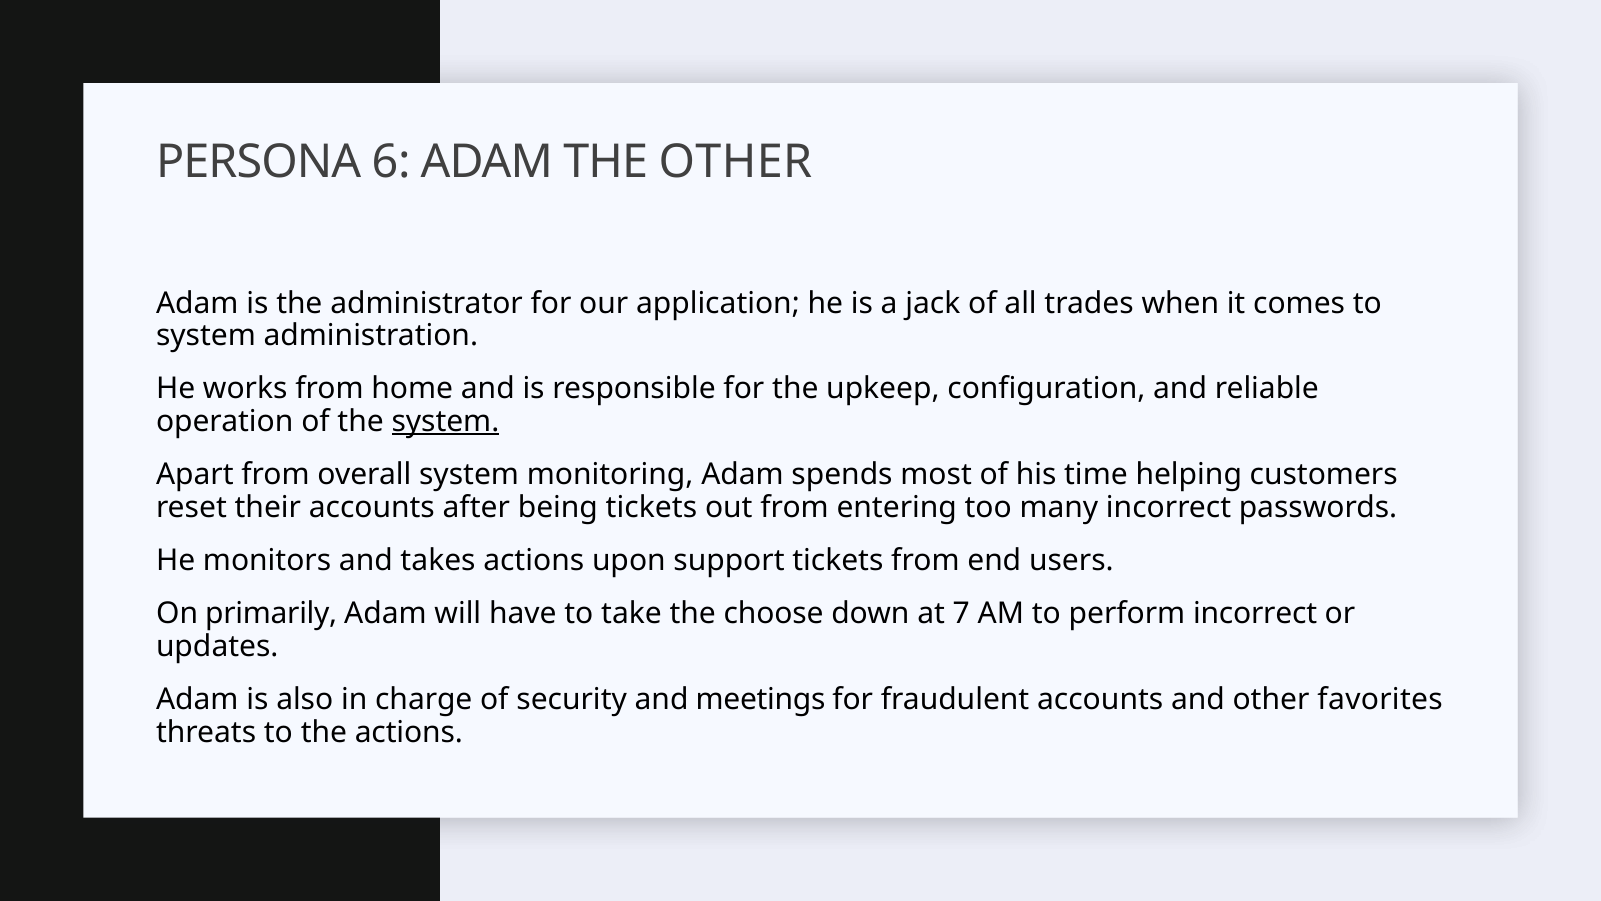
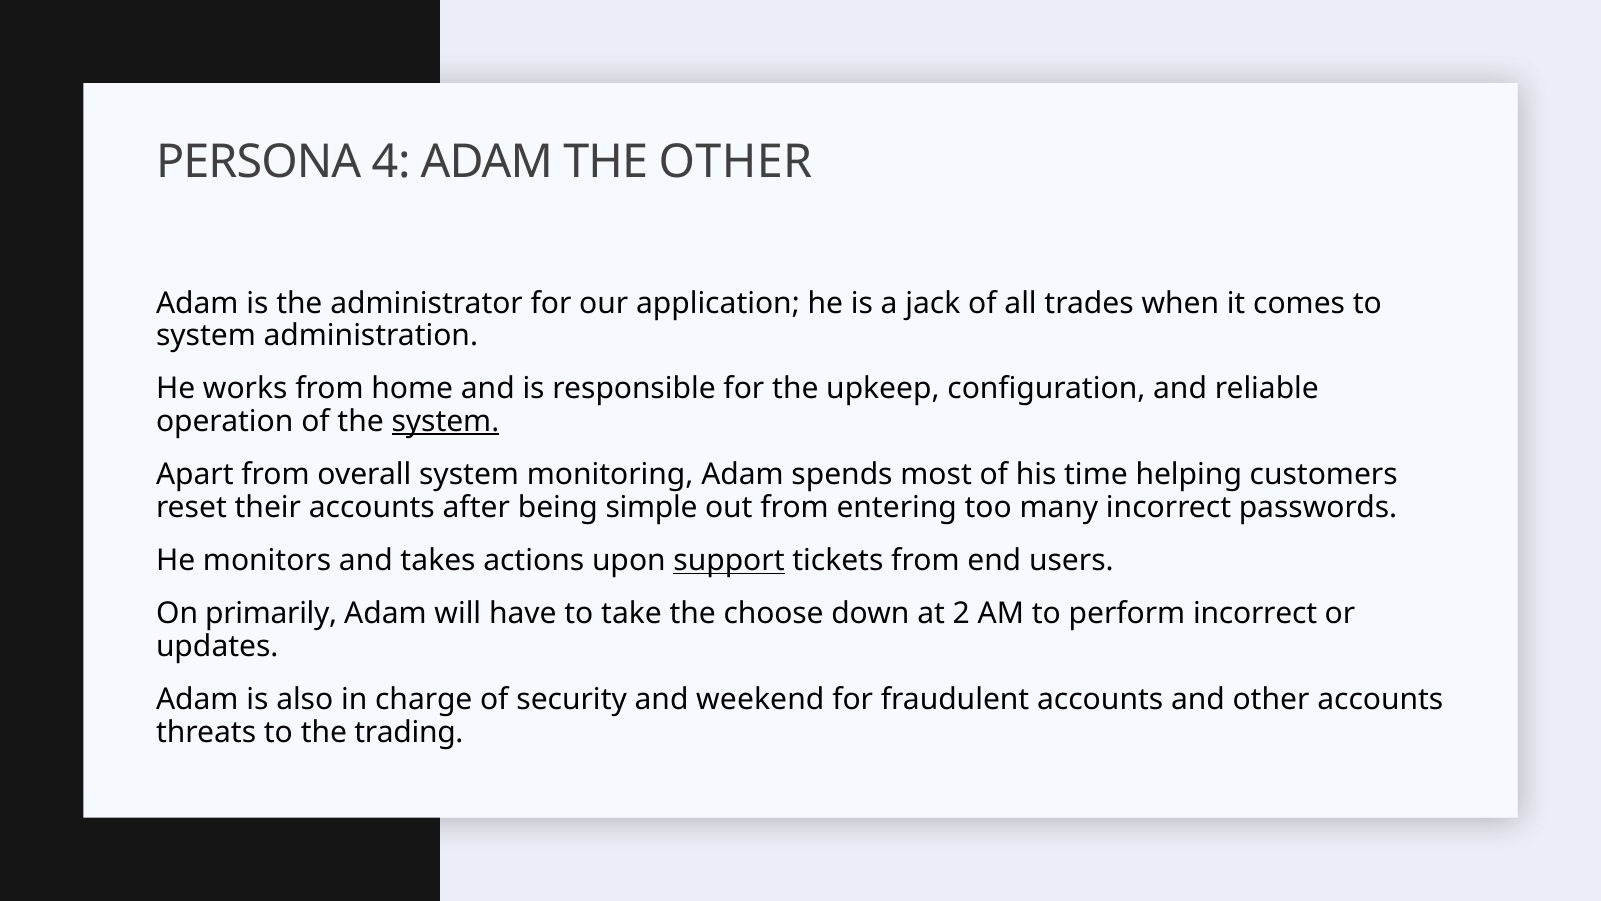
6: 6 -> 4
being tickets: tickets -> simple
support underline: none -> present
7: 7 -> 2
meetings: meetings -> weekend
other favorites: favorites -> accounts
the actions: actions -> trading
